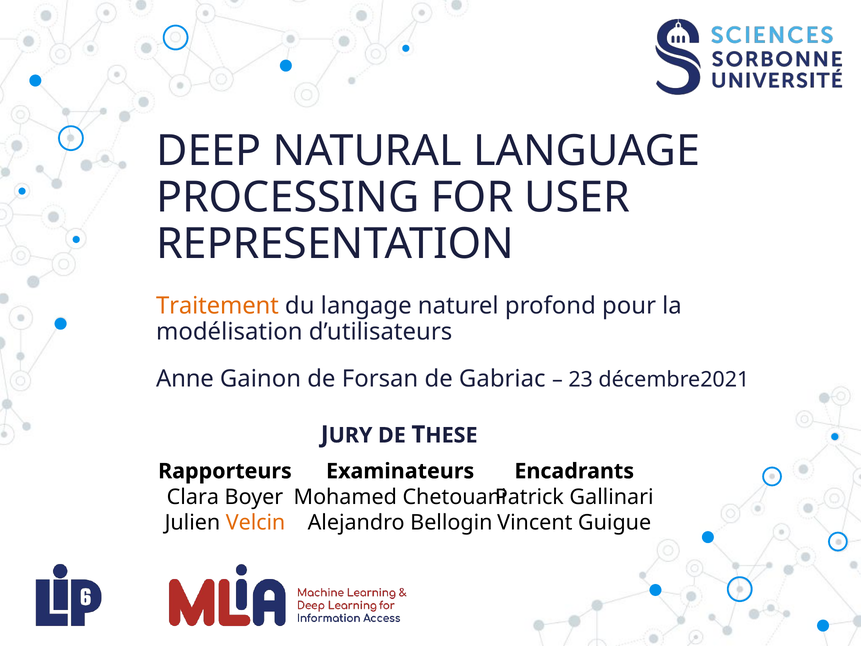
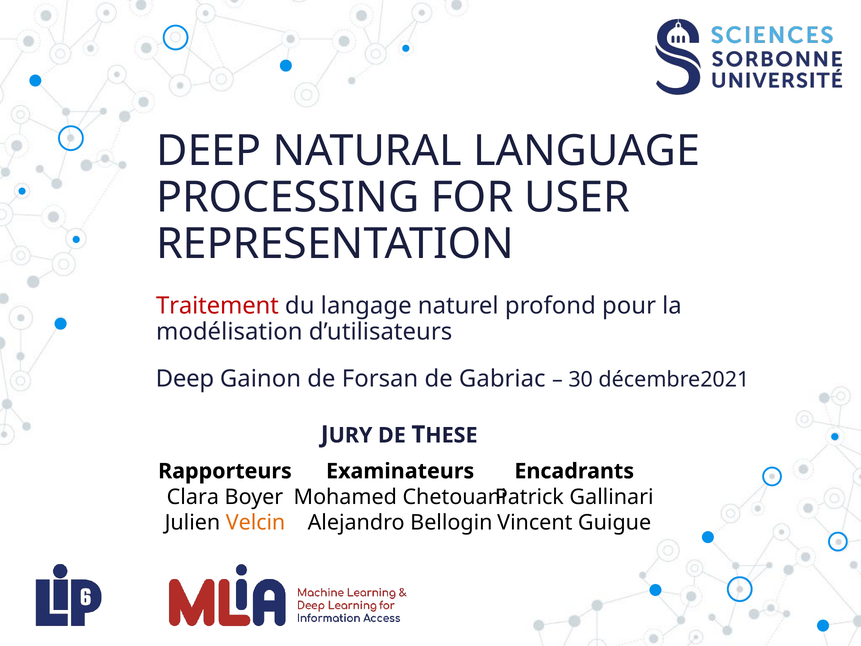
Traitement colour: orange -> red
Anne at (185, 379): Anne -> Deep
23: 23 -> 30
